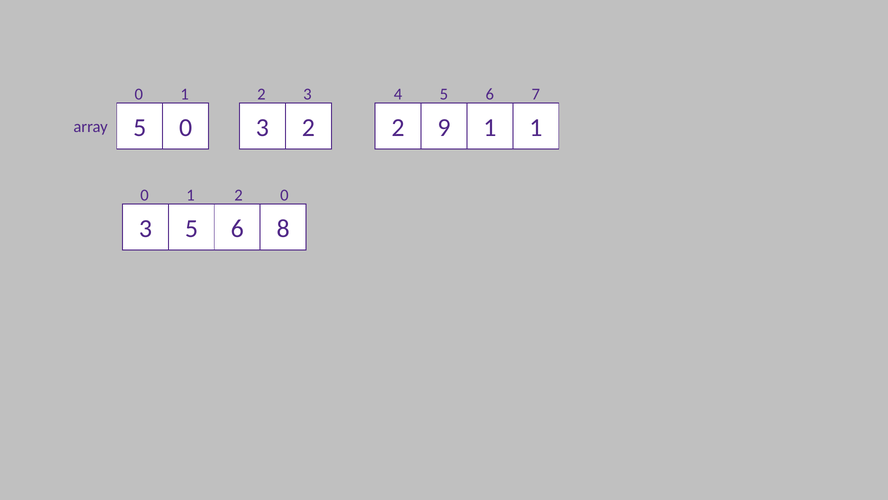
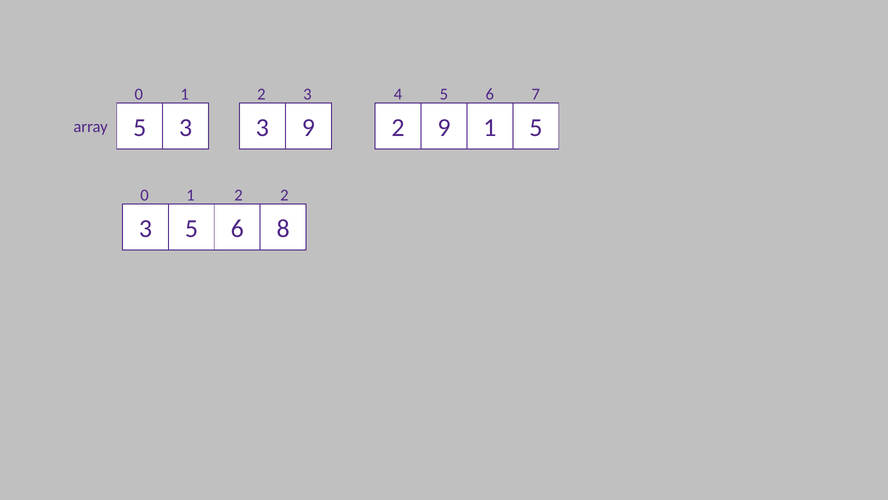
5 0: 0 -> 3
3 2: 2 -> 9
1 1: 1 -> 5
2 0: 0 -> 2
